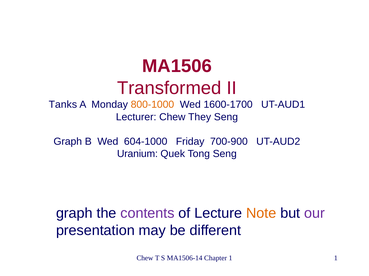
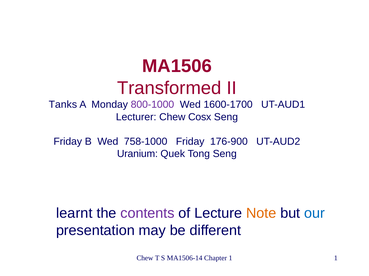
800-1000 colour: orange -> purple
They: They -> Cosx
Graph at (68, 142): Graph -> Friday
604-1000: 604-1000 -> 758-1000
700-900: 700-900 -> 176-900
graph at (74, 214): graph -> learnt
our colour: purple -> blue
